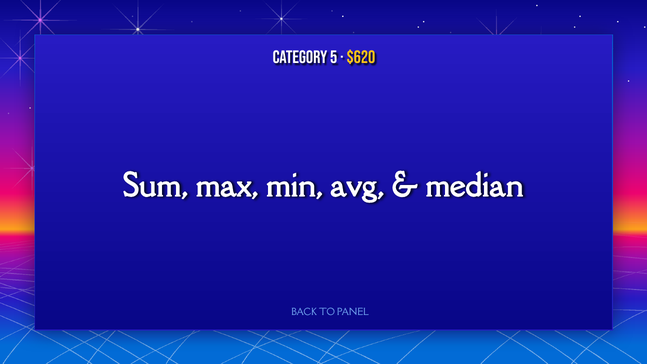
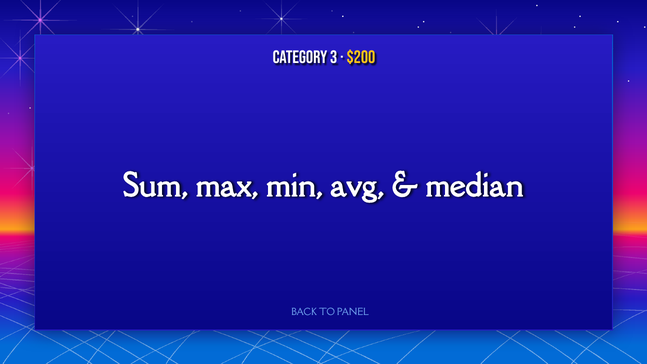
5: 5 -> 3
$620: $620 -> $200
